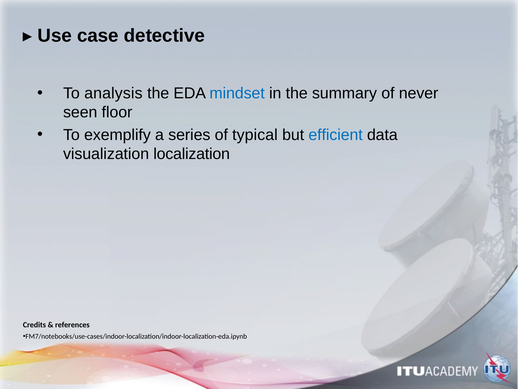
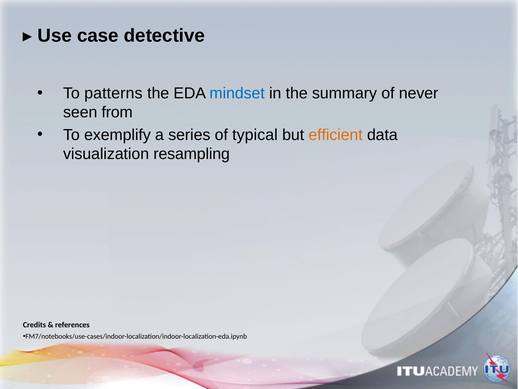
analysis: analysis -> patterns
floor: floor -> from
efficient colour: blue -> orange
localization: localization -> resampling
